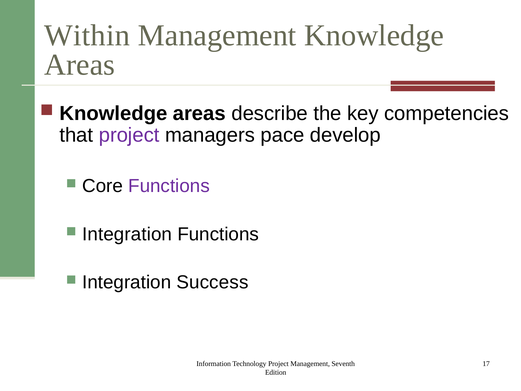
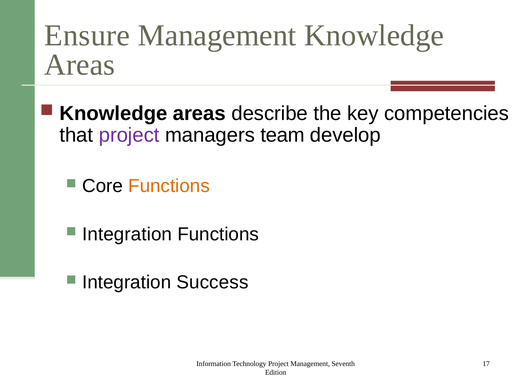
Within: Within -> Ensure
pace: pace -> team
Functions at (169, 186) colour: purple -> orange
